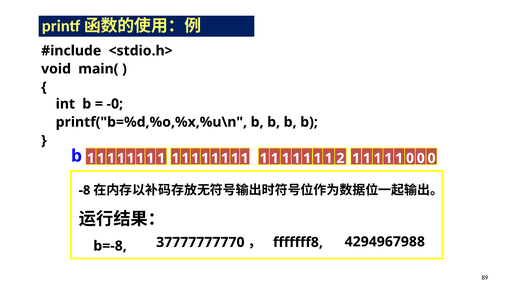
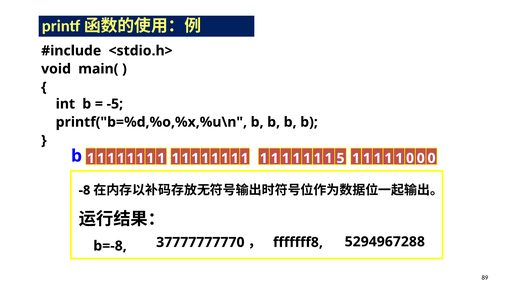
-0: -0 -> -5
2: 2 -> 5
4294967988: 4294967988 -> 5294967288
